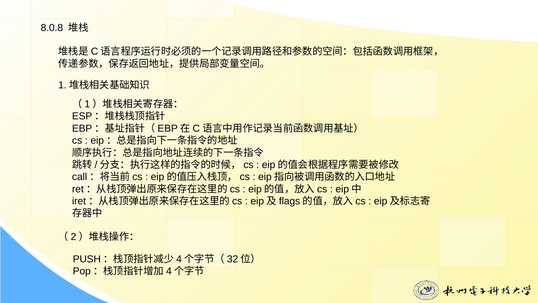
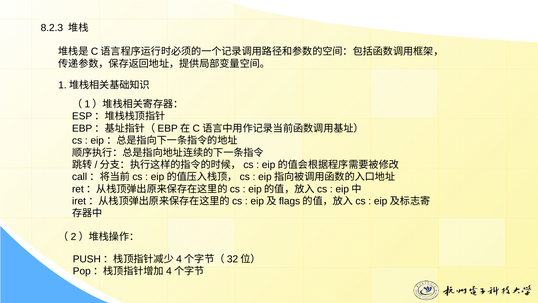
8.0.8: 8.0.8 -> 8.2.3
